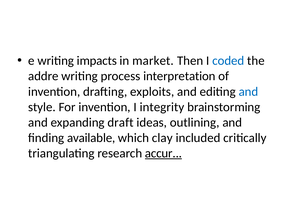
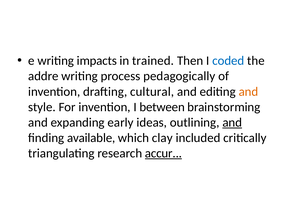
market: market -> trained
interpretation: interpretation -> pedagogically
exploits: exploits -> cultural
and at (248, 91) colour: blue -> orange
integrity: integrity -> between
draft: draft -> early
and at (232, 122) underline: none -> present
